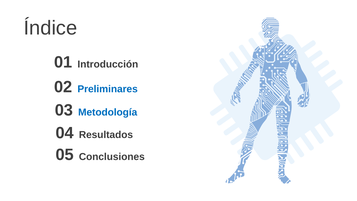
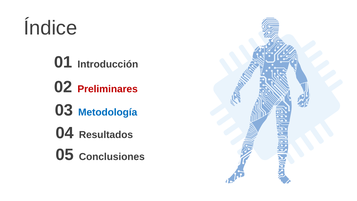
Preliminares colour: blue -> red
